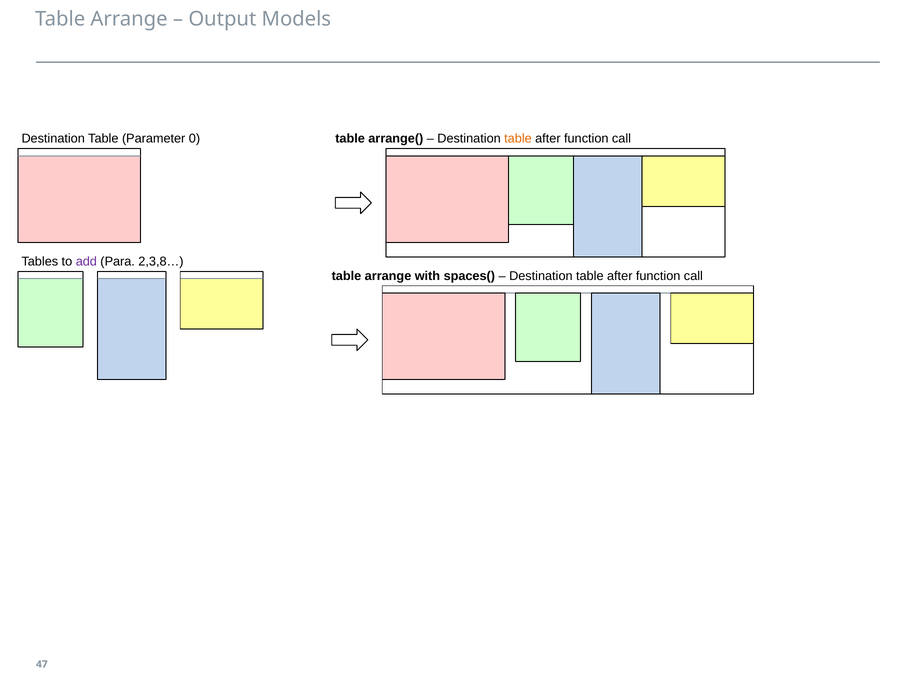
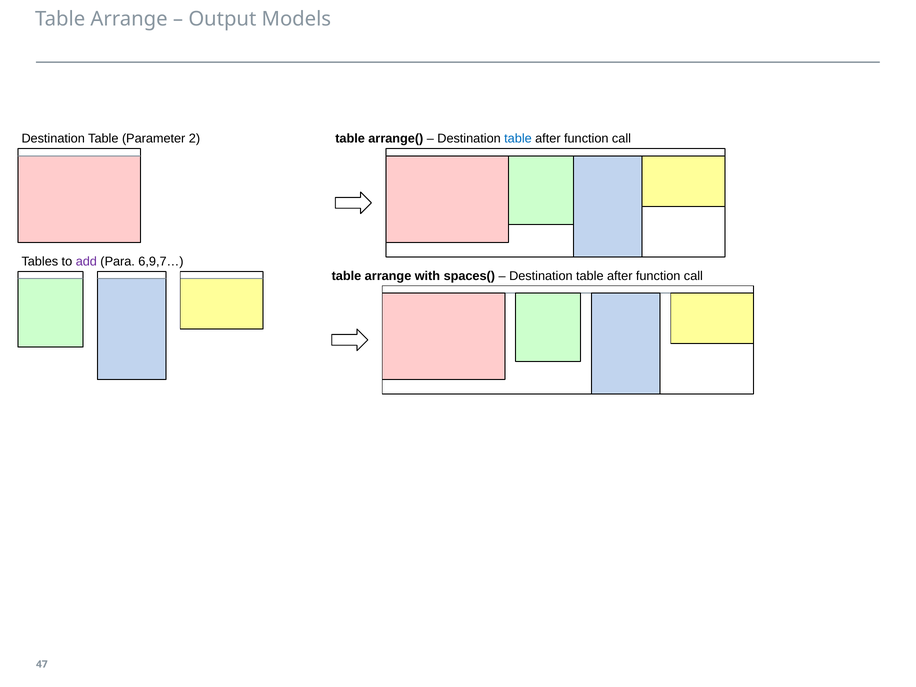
0: 0 -> 2
table at (518, 139) colour: orange -> blue
2,3,8…: 2,3,8… -> 6,9,7…
